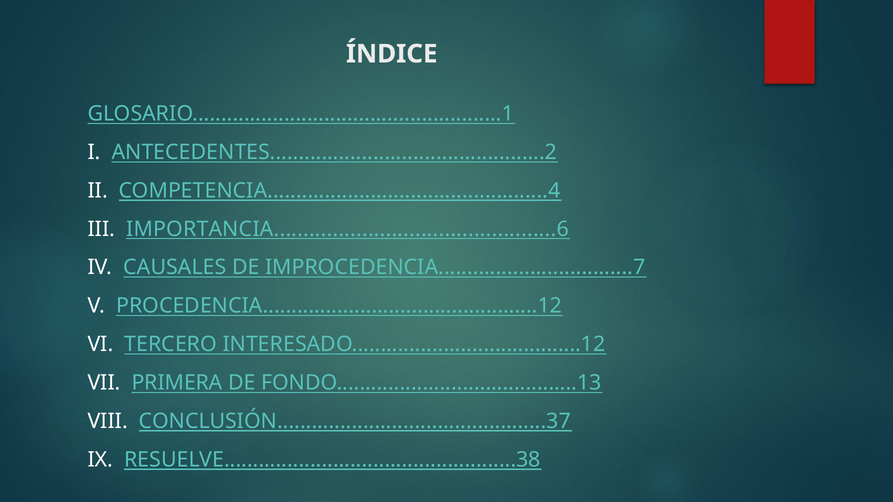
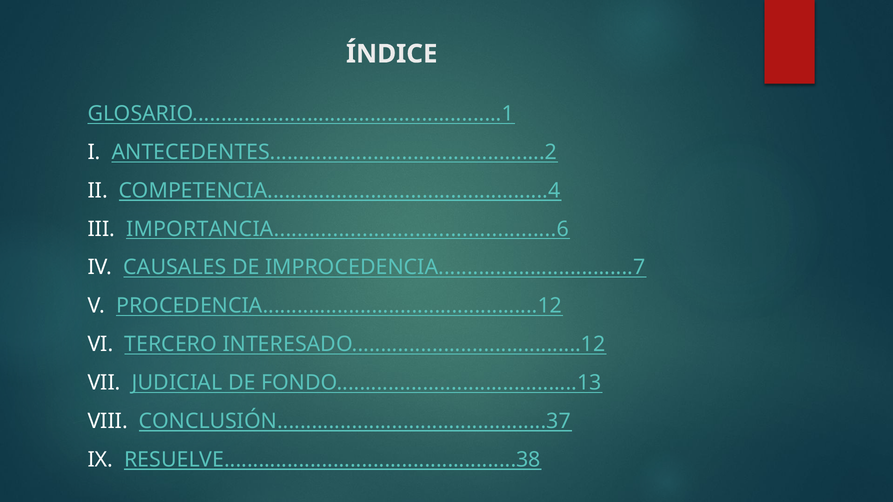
PRIMERA: PRIMERA -> JUDICIAL
